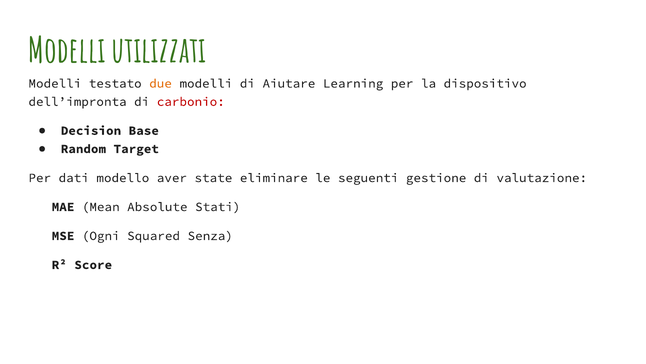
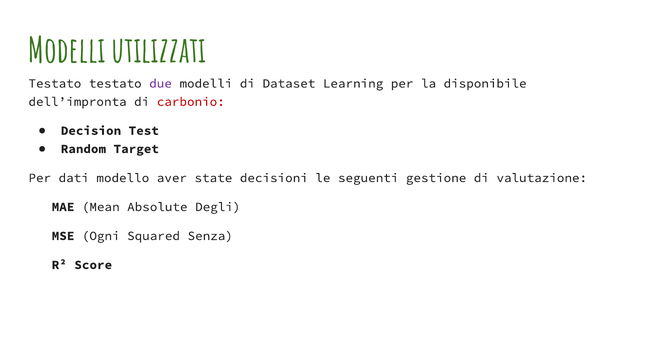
Modelli at (55, 83): Modelli -> Testato
due colour: orange -> purple
Aiutare: Aiutare -> Dataset
dispositivo: dispositivo -> disponibile
Base: Base -> Test
eliminare: eliminare -> decisioni
Stati: Stati -> Degli
